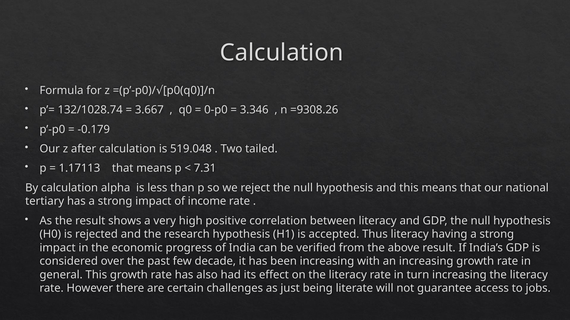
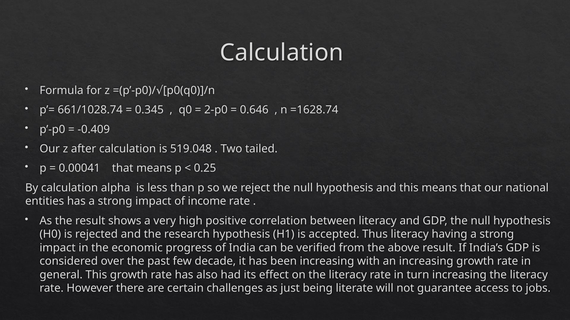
132/1028.74: 132/1028.74 -> 661/1028.74
3.667: 3.667 -> 0.345
0-p0: 0-p0 -> 2-p0
3.346: 3.346 -> 0.646
=9308.26: =9308.26 -> =1628.74
-0.179: -0.179 -> -0.409
1.17113: 1.17113 -> 0.00041
7.31: 7.31 -> 0.25
tertiary: tertiary -> entities
